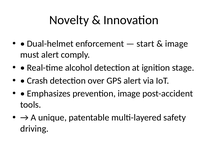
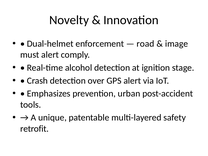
start: start -> road
prevention image: image -> urban
driving: driving -> retrofit
